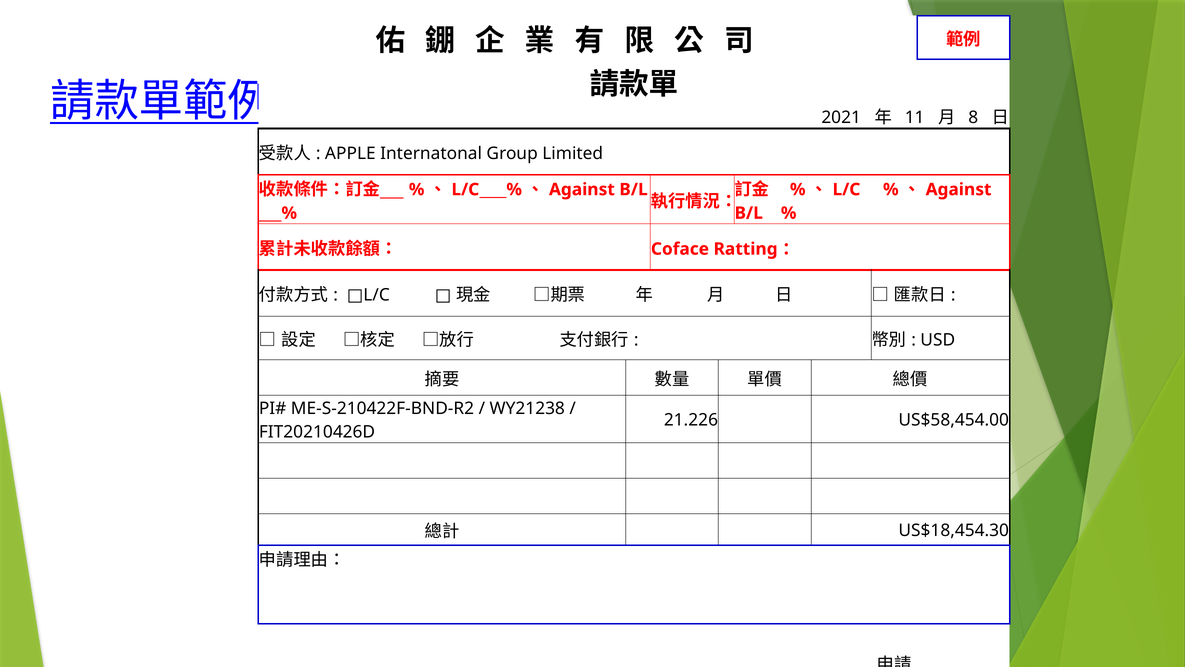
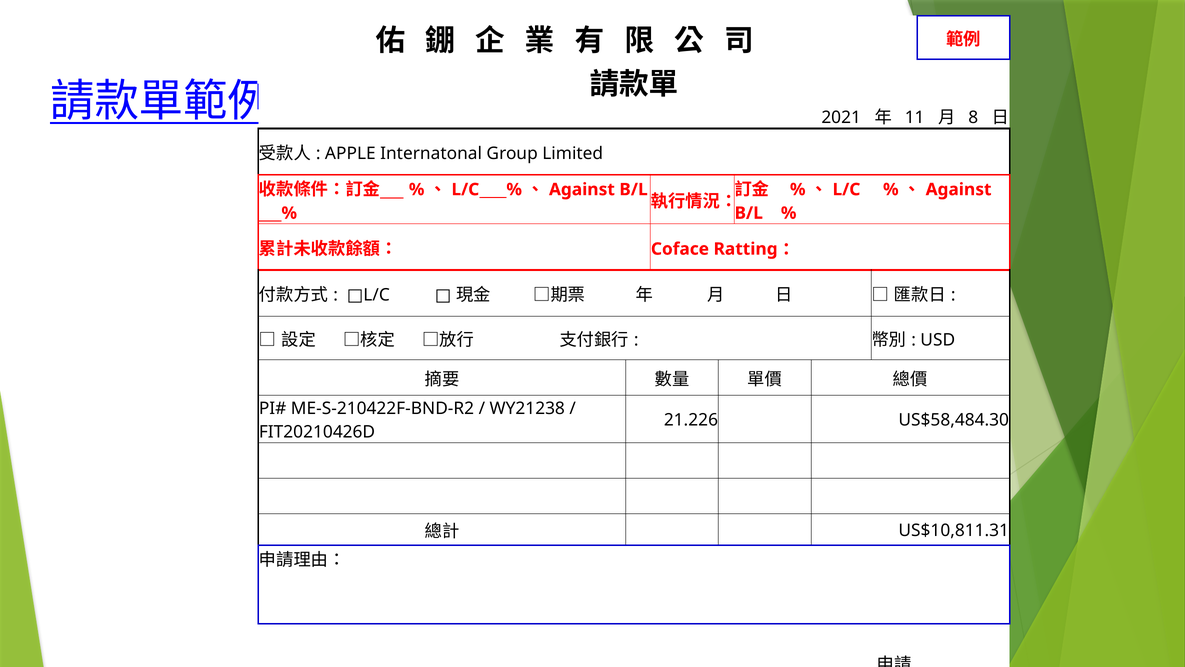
US$58,454.00: US$58,454.00 -> US$58,484.30
US$18,454.30: US$18,454.30 -> US$10,811.31
